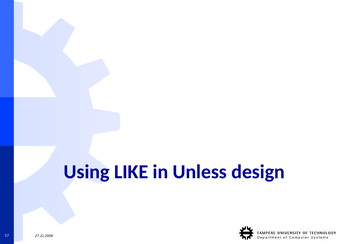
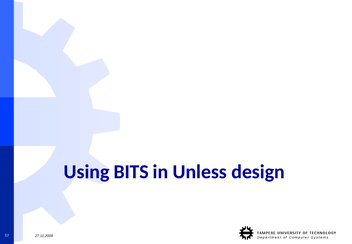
LIKE: LIKE -> BITS
